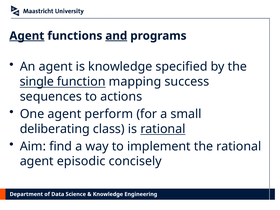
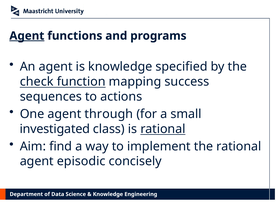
and underline: present -> none
single: single -> check
perform: perform -> through
deliberating: deliberating -> investigated
